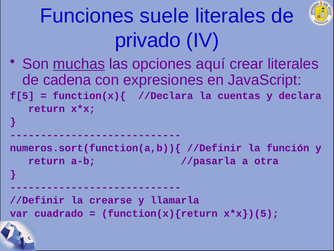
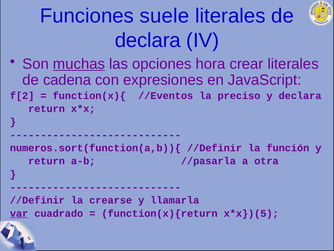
privado at (148, 40): privado -> declara
aquí: aquí -> hora
f[5: f[5 -> f[2
//Declara: //Declara -> //Eventos
cuentas: cuentas -> preciso
var underline: none -> present
